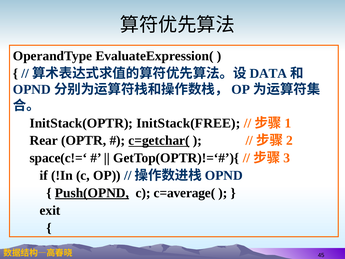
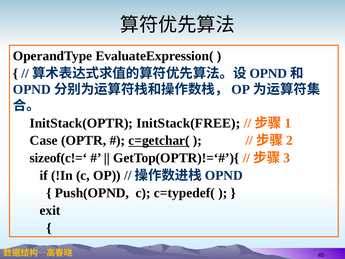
DATA at (268, 73): DATA -> OPND
Rear: Rear -> Case
space(c!=‘: space(c!=‘ -> sizeof(c!=‘
Push(OPND underline: present -> none
c=average(: c=average( -> c=typedef(
